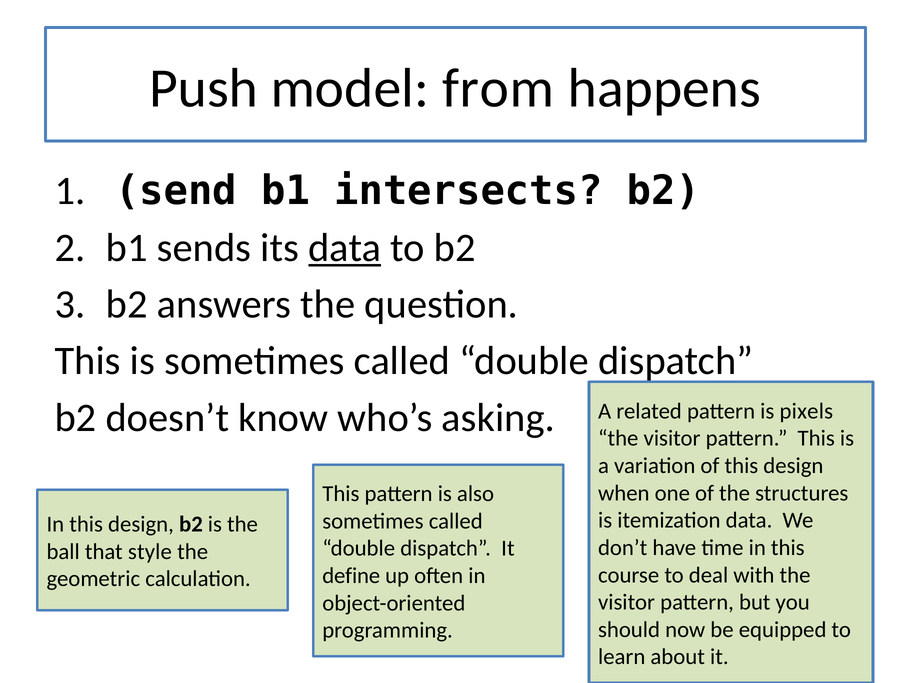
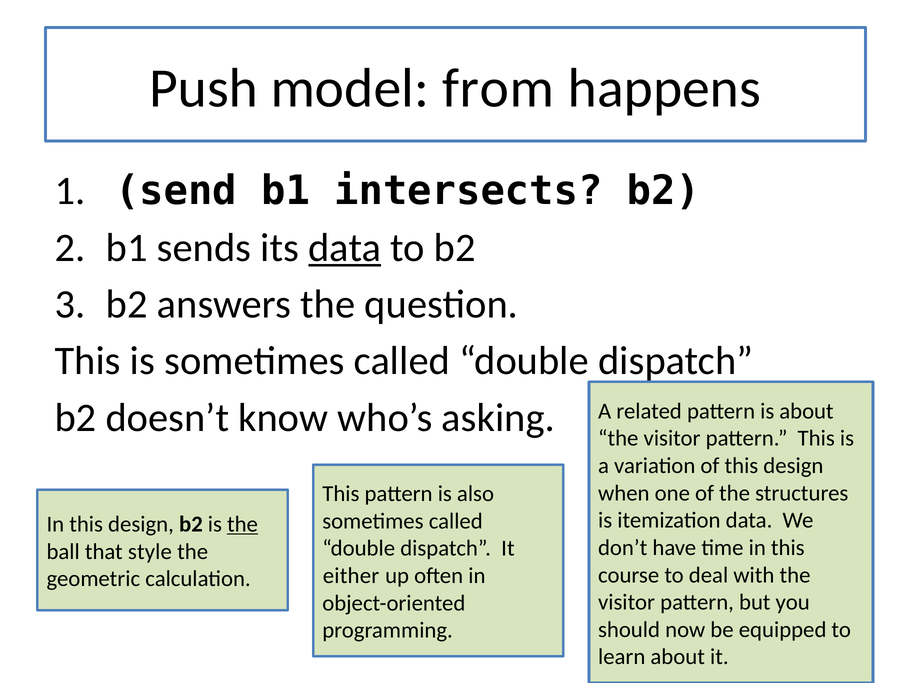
is pixels: pixels -> about
the at (242, 524) underline: none -> present
define: define -> either
